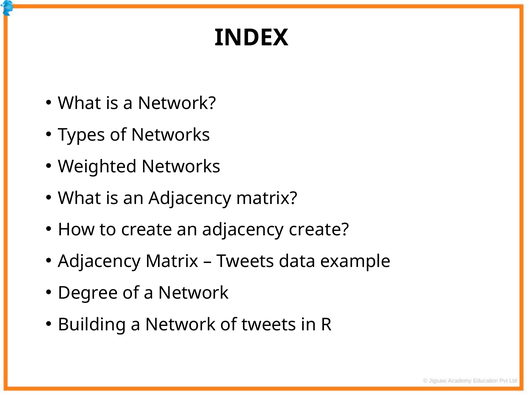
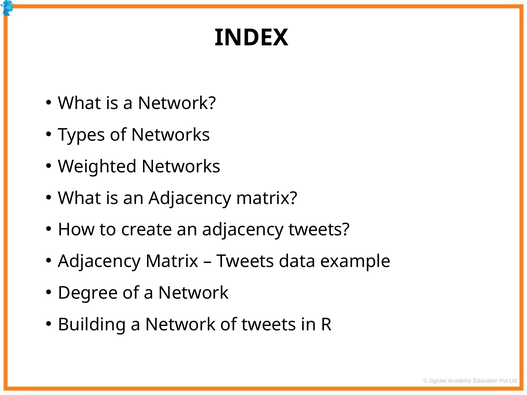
adjacency create: create -> tweets
